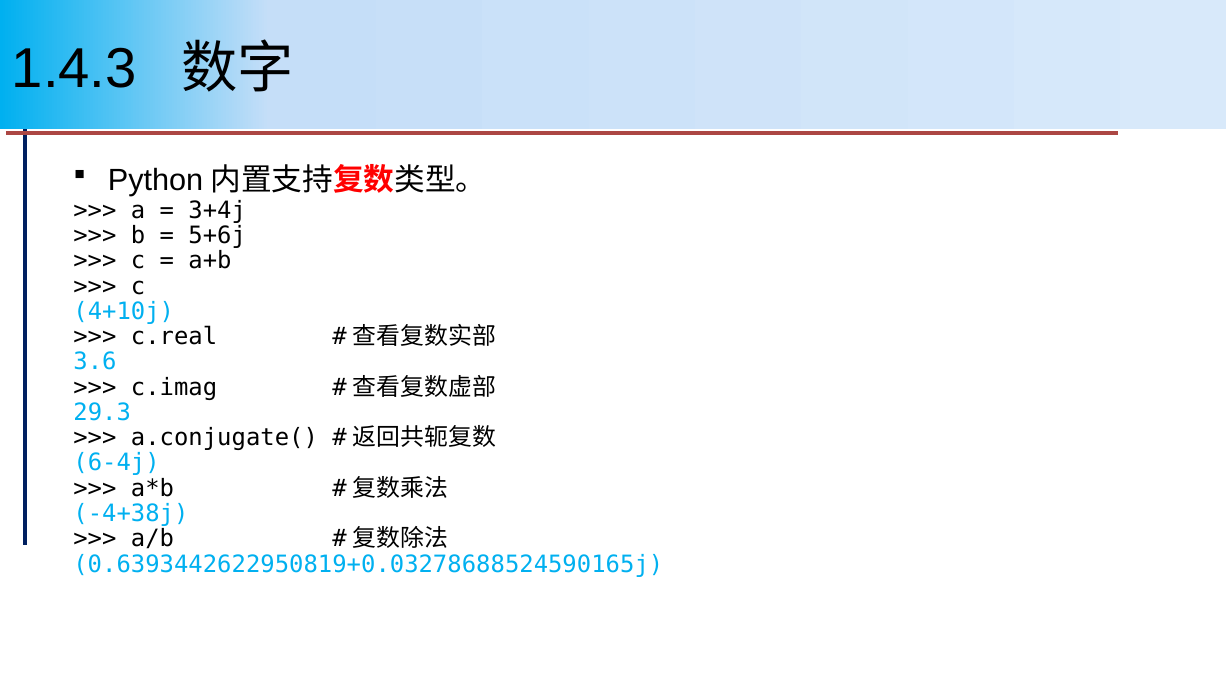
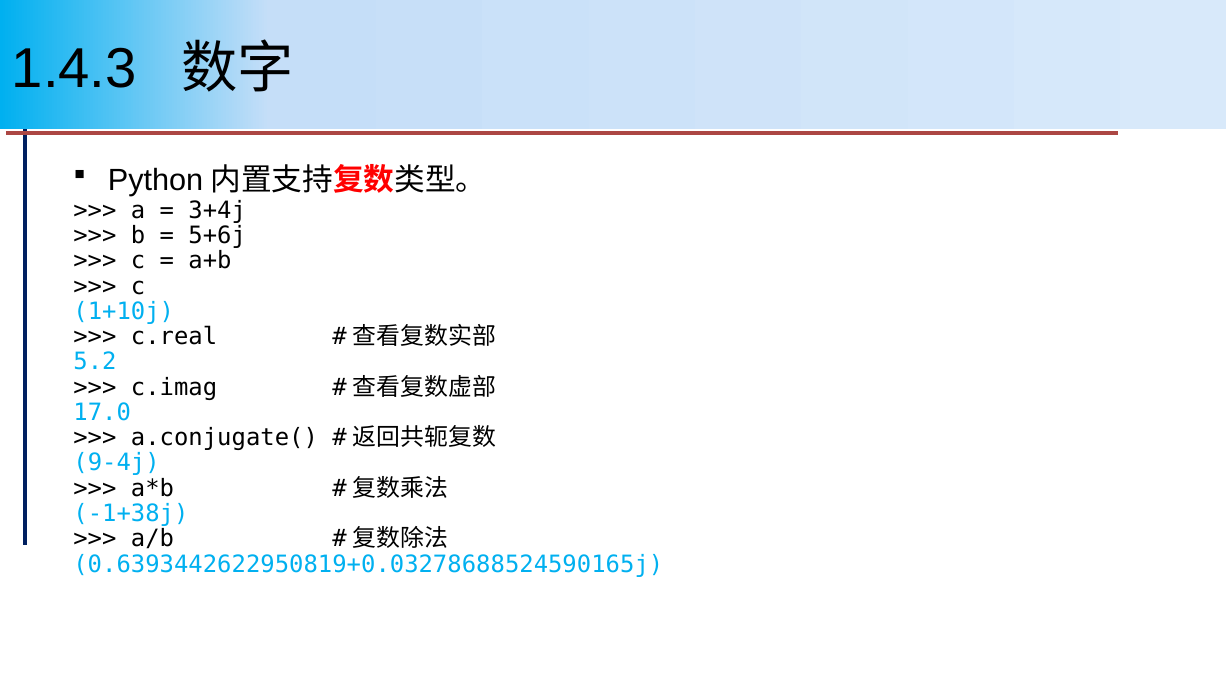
4+10j: 4+10j -> 1+10j
3.6: 3.6 -> 5.2
29.3: 29.3 -> 17.0
6-4j: 6-4j -> 9-4j
-4+38j: -4+38j -> -1+38j
